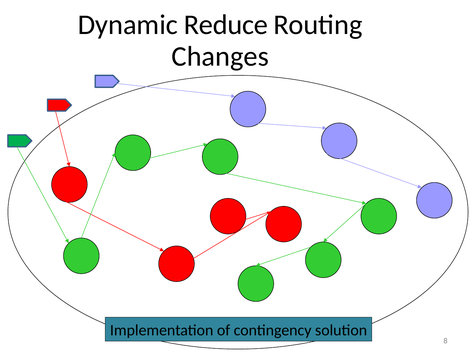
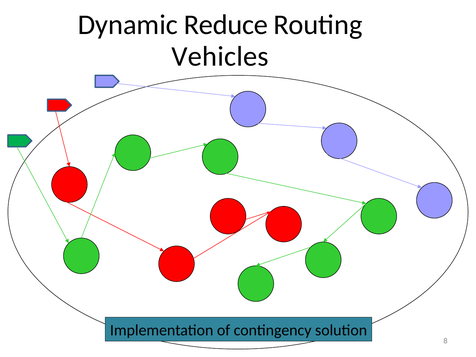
Changes: Changes -> Vehicles
